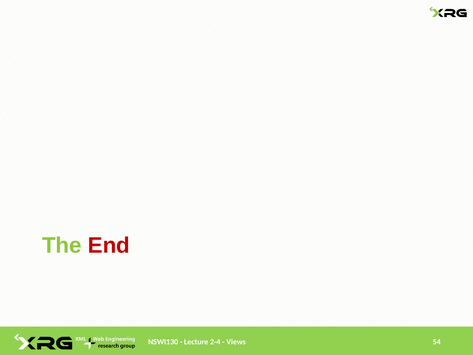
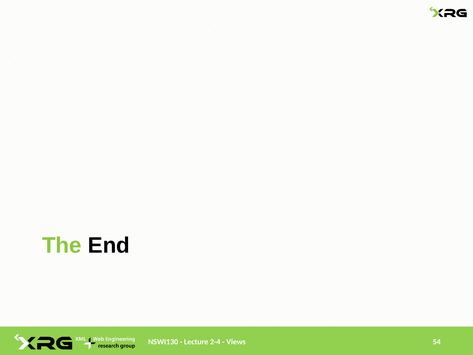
End colour: red -> black
